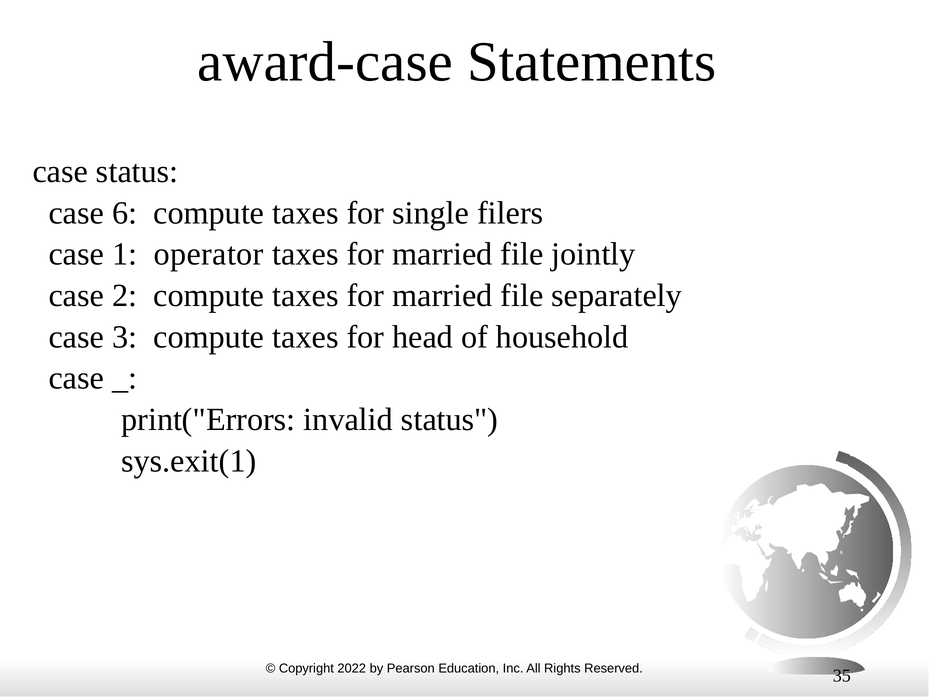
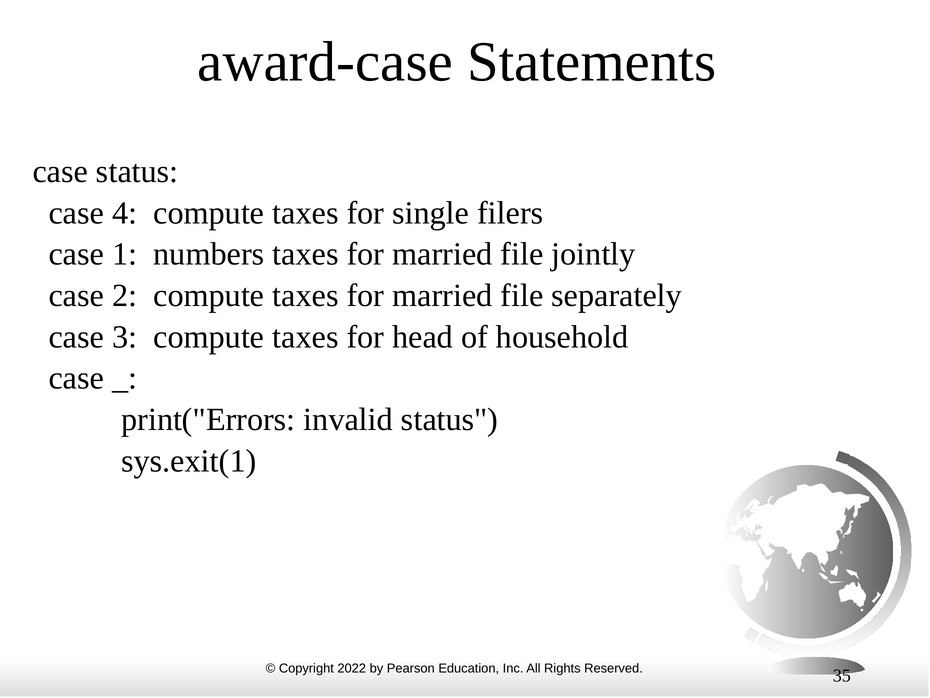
6: 6 -> 4
operator: operator -> numbers
